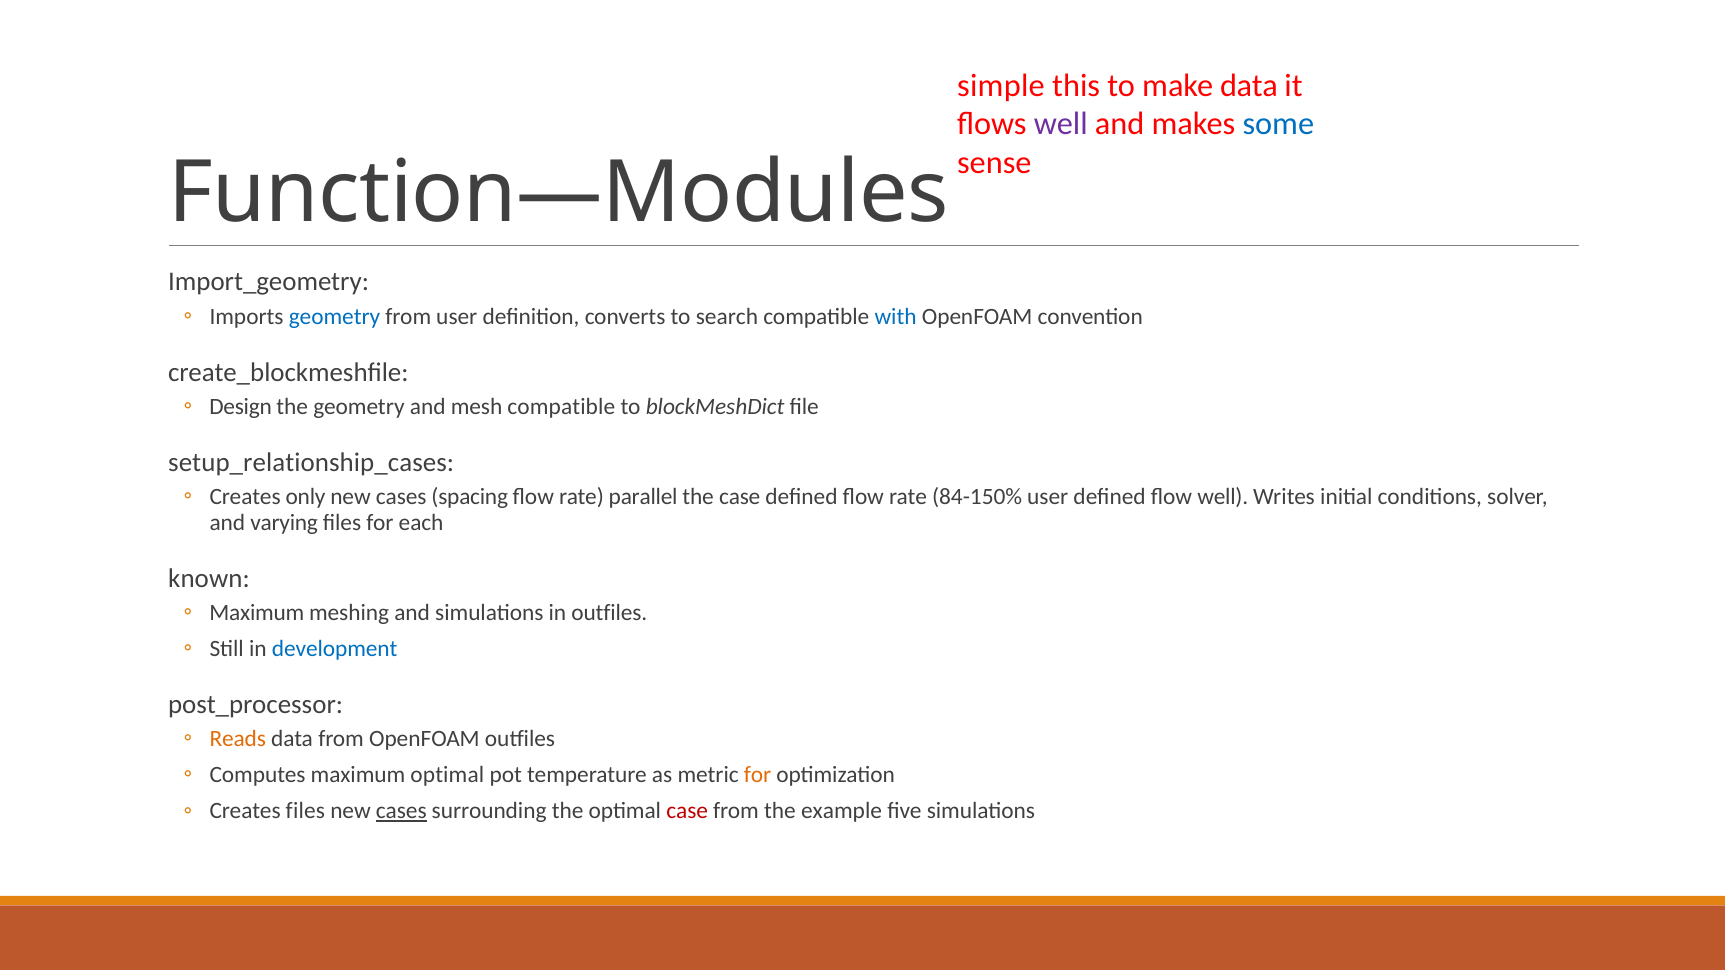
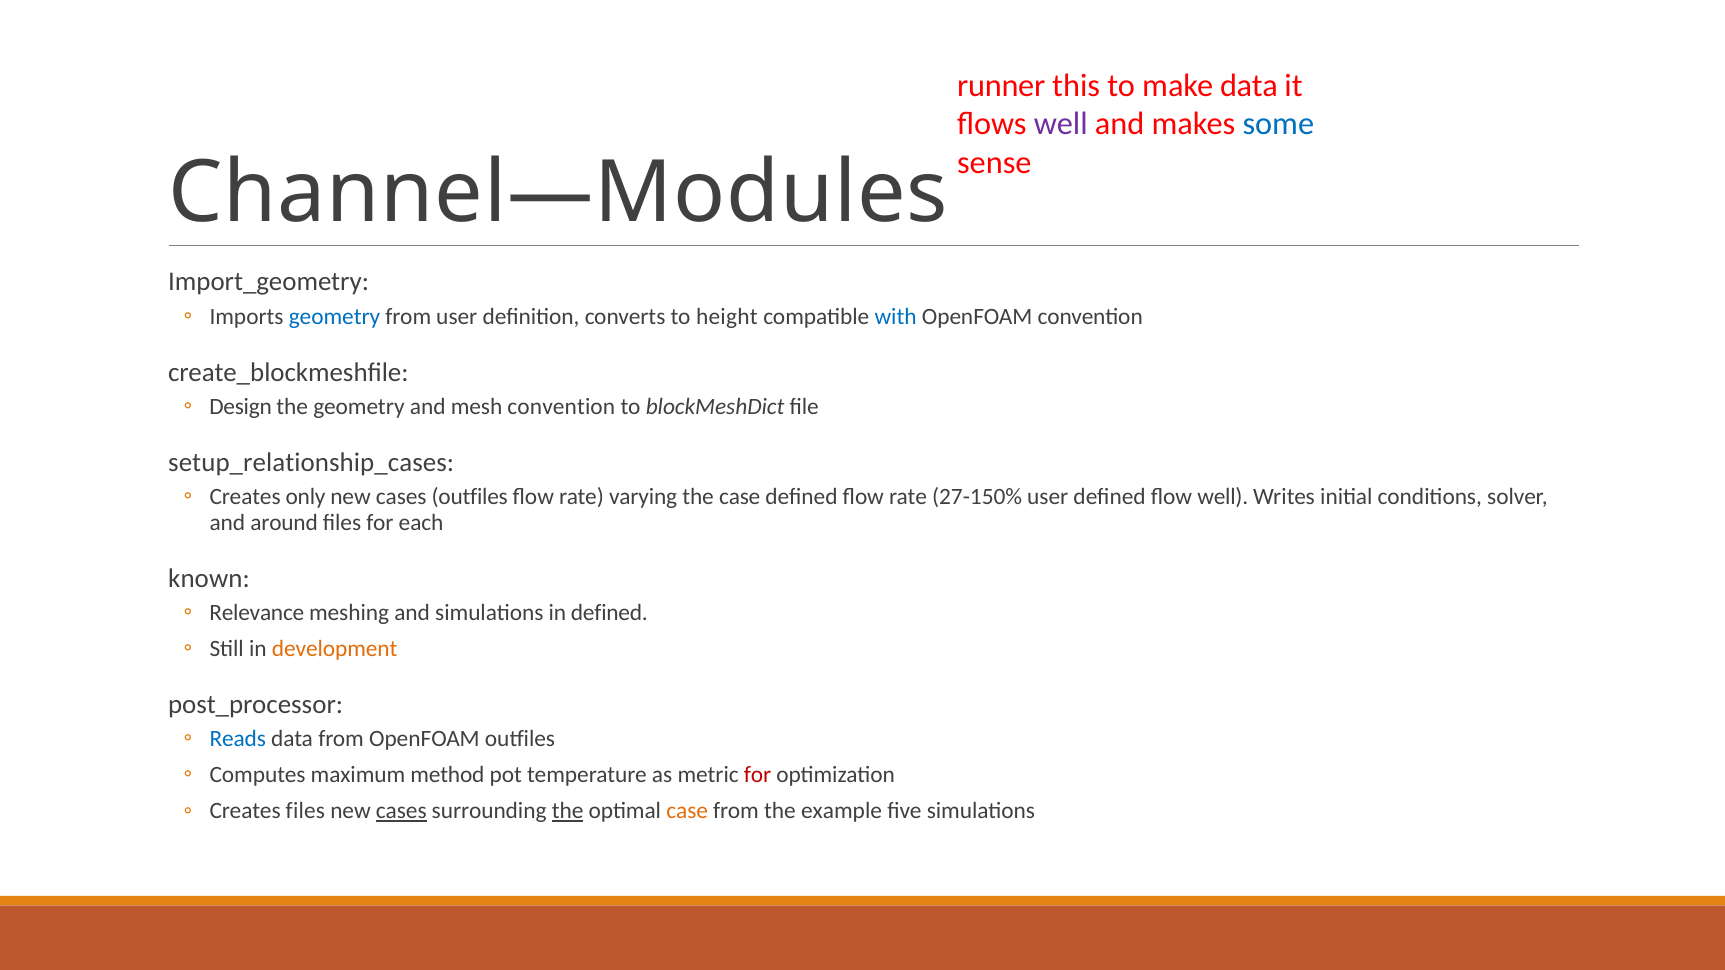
simple: simple -> runner
Function—Modules: Function—Modules -> Channel—Modules
search: search -> height
mesh compatible: compatible -> convention
cases spacing: spacing -> outfiles
parallel: parallel -> varying
84-150%: 84-150% -> 27-150%
varying: varying -> around
Maximum at (257, 613): Maximum -> Relevance
in outfiles: outfiles -> defined
development colour: blue -> orange
Reads colour: orange -> blue
maximum optimal: optimal -> method
for at (758, 775) colour: orange -> red
the at (568, 811) underline: none -> present
case at (687, 811) colour: red -> orange
